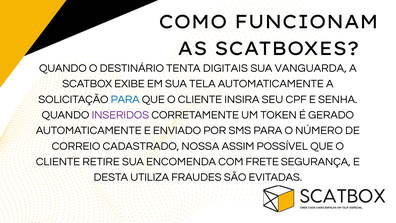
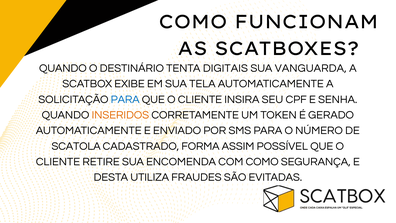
INSERIDOS colour: purple -> orange
CORREIO: CORREIO -> SCATOLA
NOSSA: NOSSA -> FORMA
COM FRETE: FRETE -> COMO
